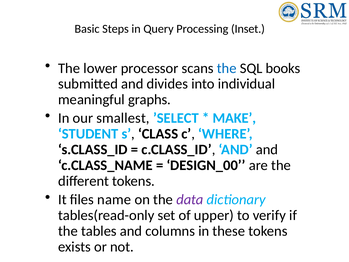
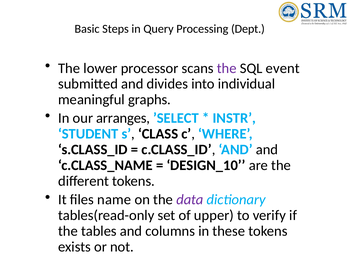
Inset: Inset -> Dept
the at (227, 68) colour: blue -> purple
books: books -> event
smallest: smallest -> arranges
MAKE: MAKE -> INSTR
DESIGN_00: DESIGN_00 -> DESIGN_10
